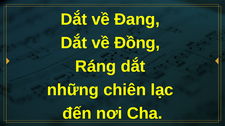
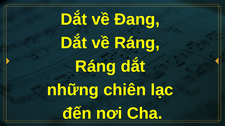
về Đồng: Đồng -> Ráng
